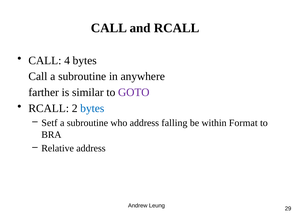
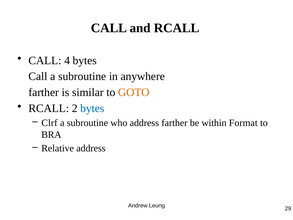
GOTO colour: purple -> orange
Setf: Setf -> Clrf
address falling: falling -> farther
